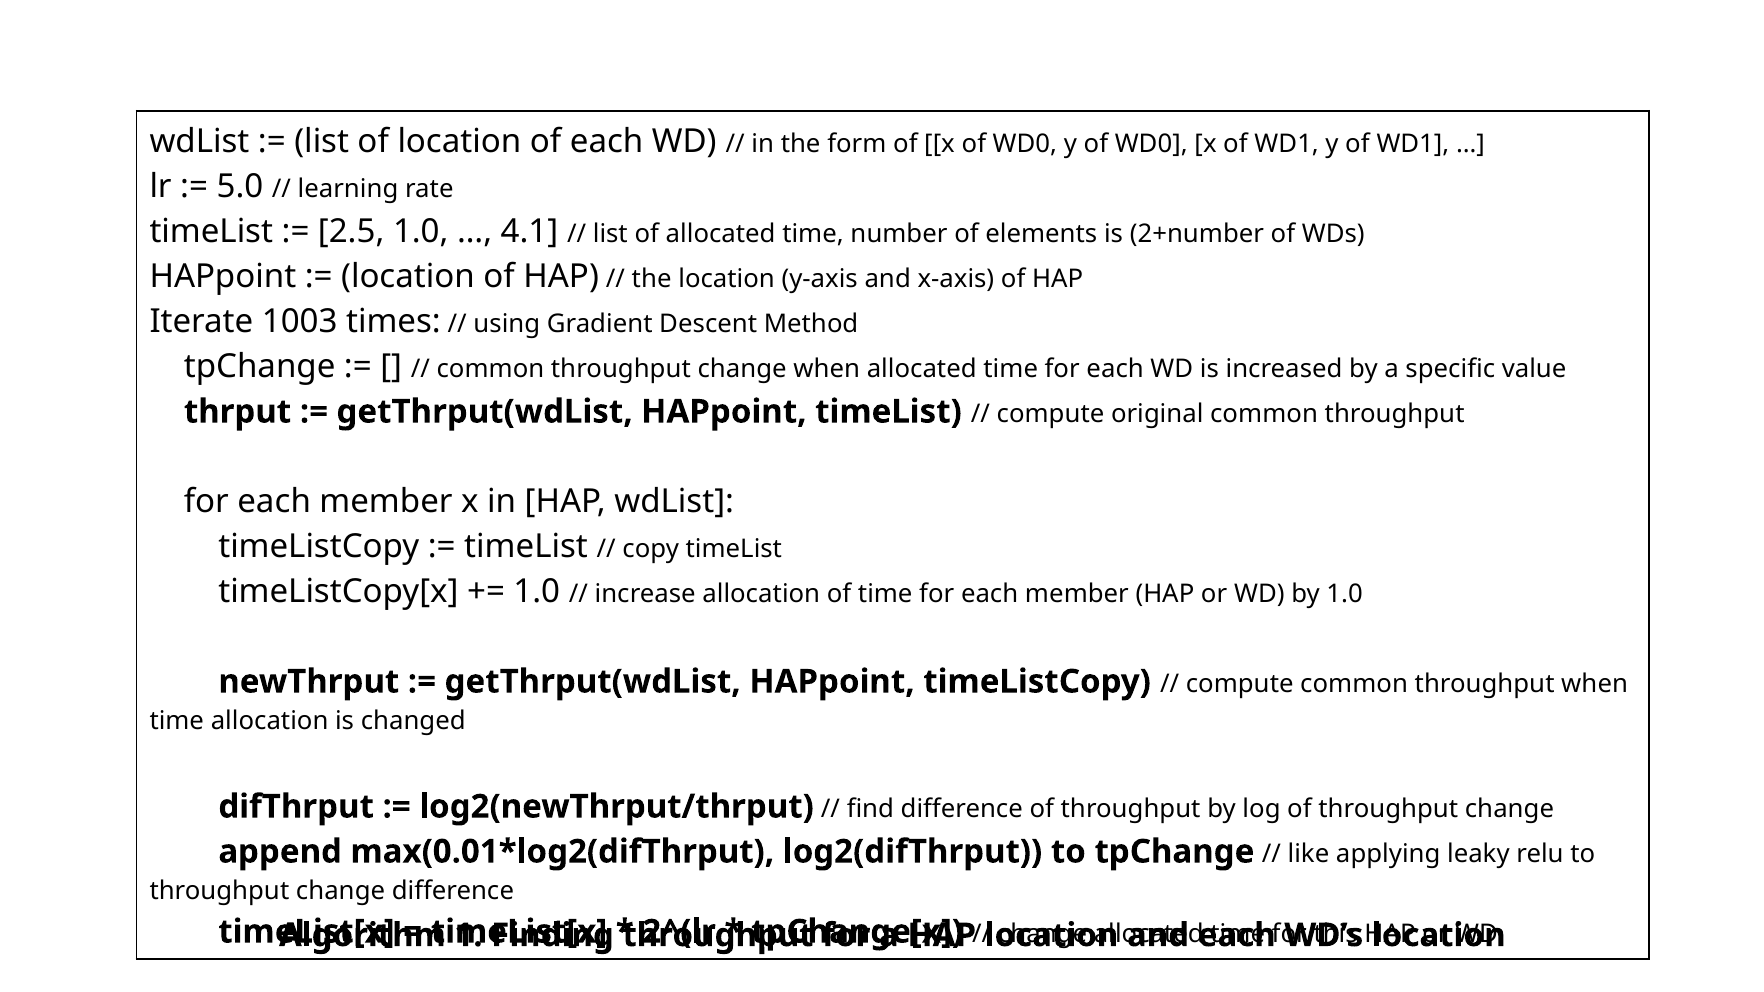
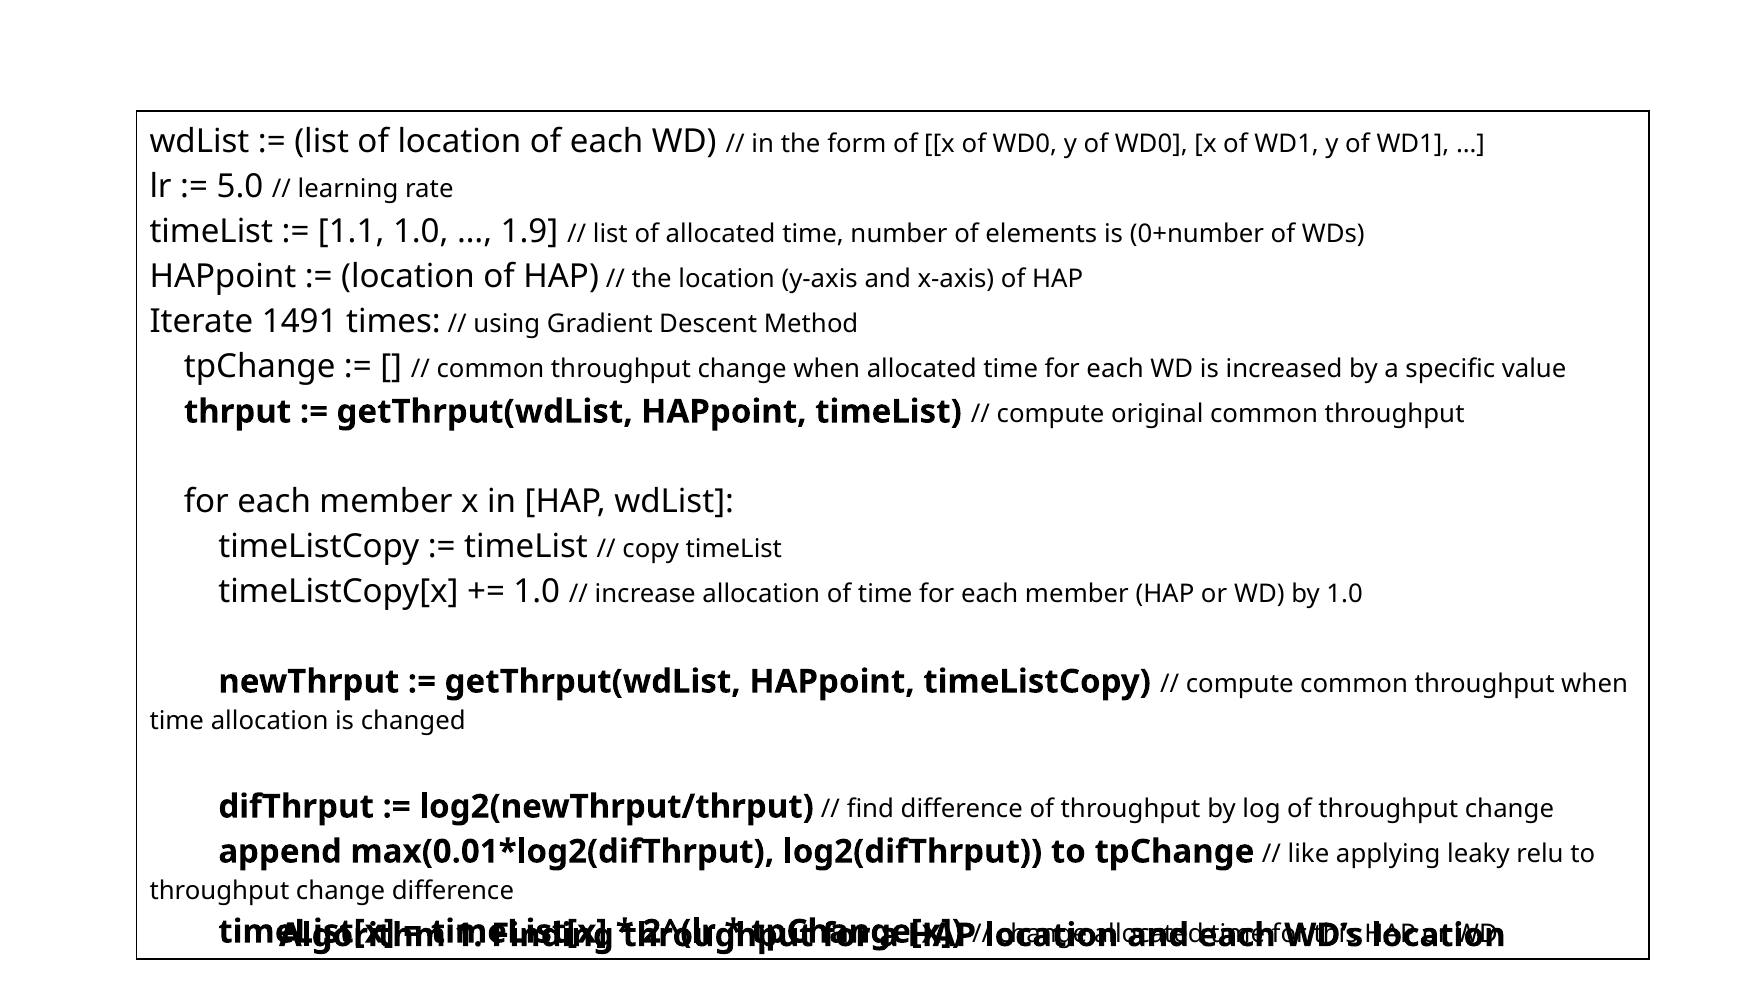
2.5: 2.5 -> 1.1
4.1: 4.1 -> 1.9
2+number: 2+number -> 0+number
1003: 1003 -> 1491
